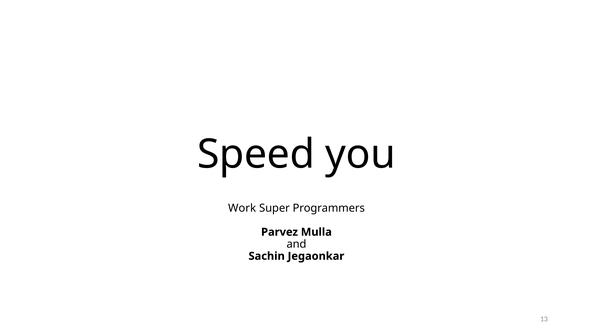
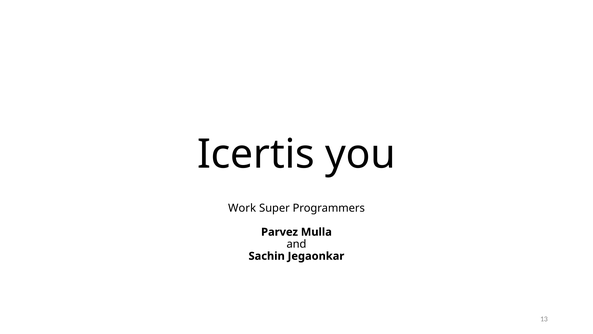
Speed: Speed -> Icertis
